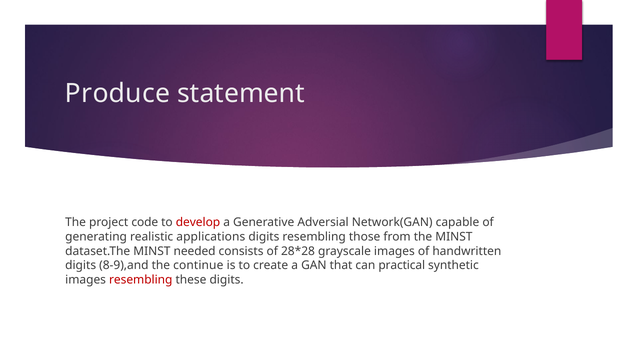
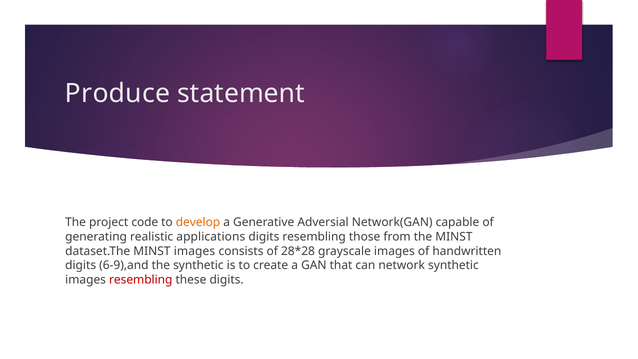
develop colour: red -> orange
MINST needed: needed -> images
8-9),and: 8-9),and -> 6-9),and
the continue: continue -> synthetic
practical: practical -> network
